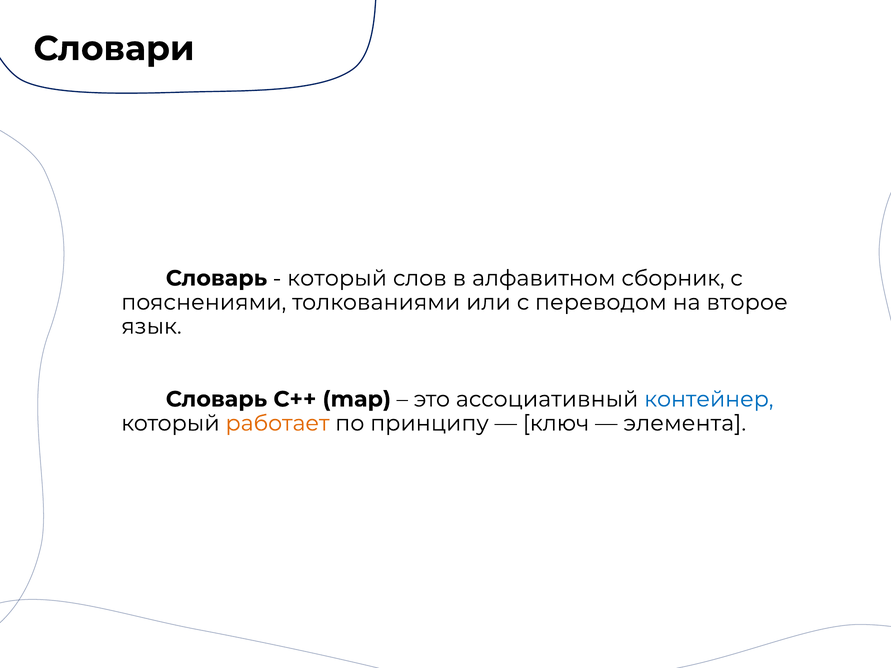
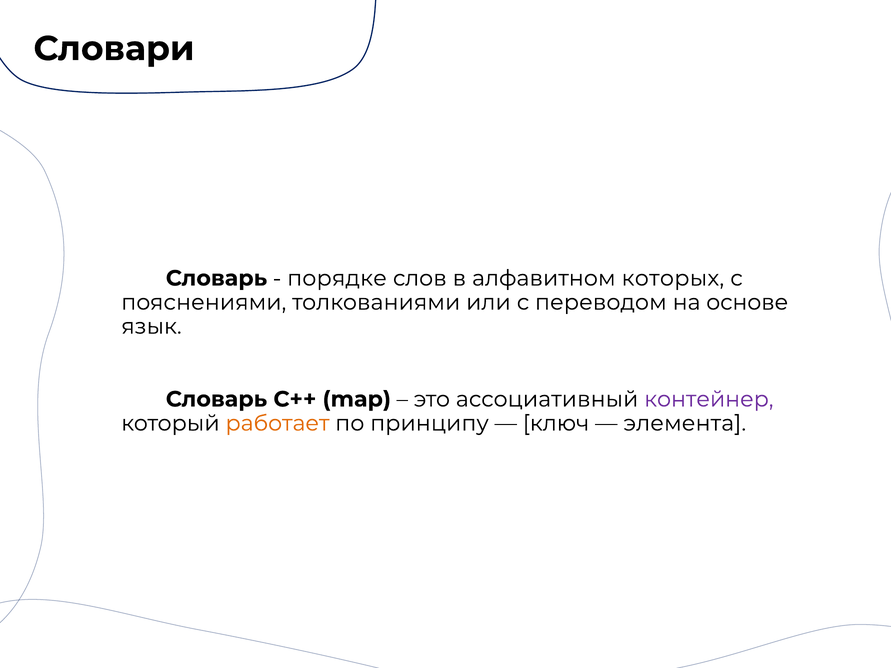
который at (337, 278): который -> порядке
сборник: сборник -> которых
второе: второе -> основе
контейнер colour: blue -> purple
